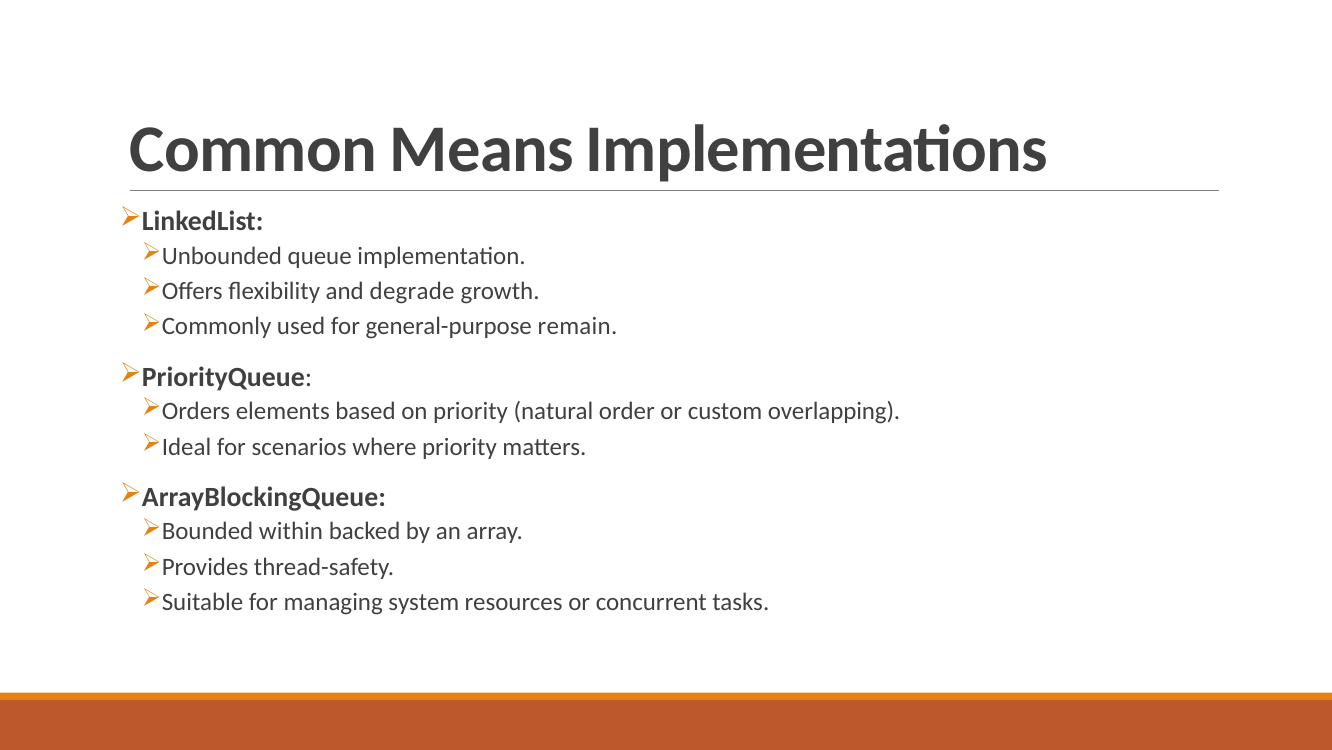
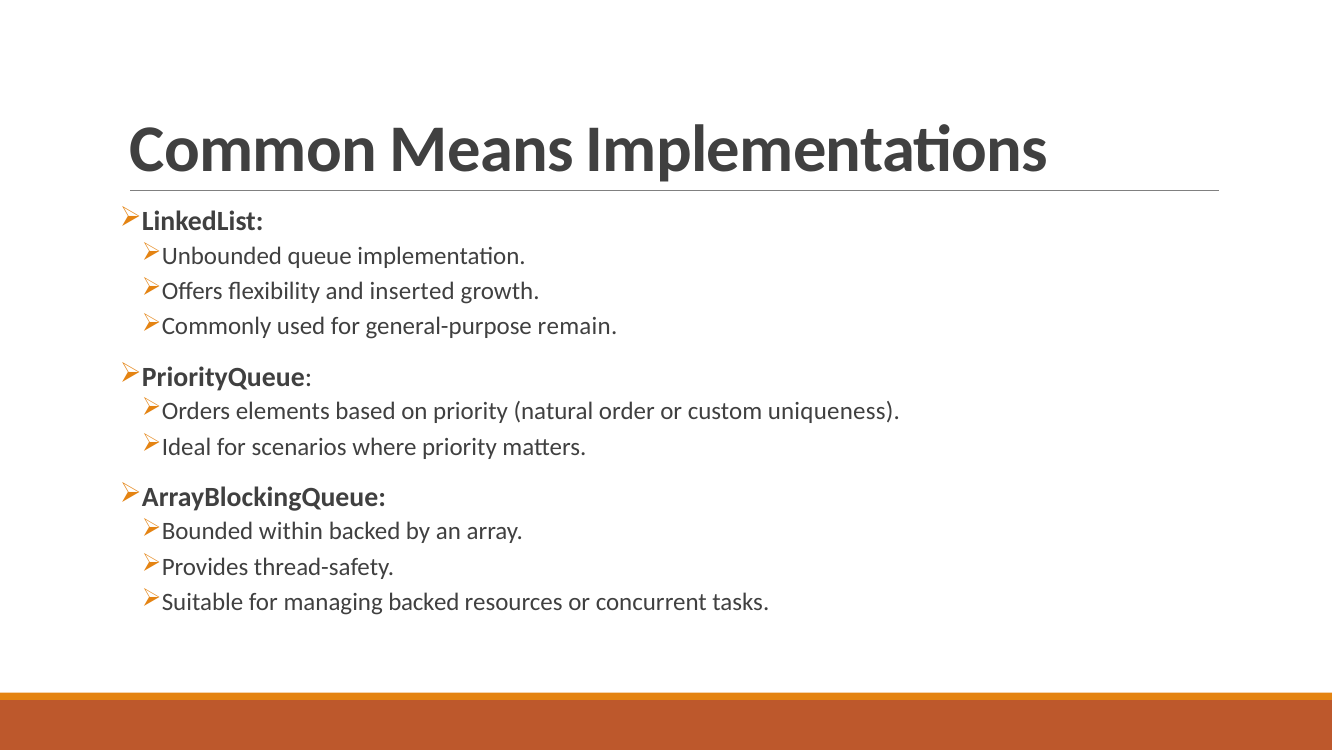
degrade: degrade -> inserted
overlapping: overlapping -> uniqueness
managing system: system -> backed
